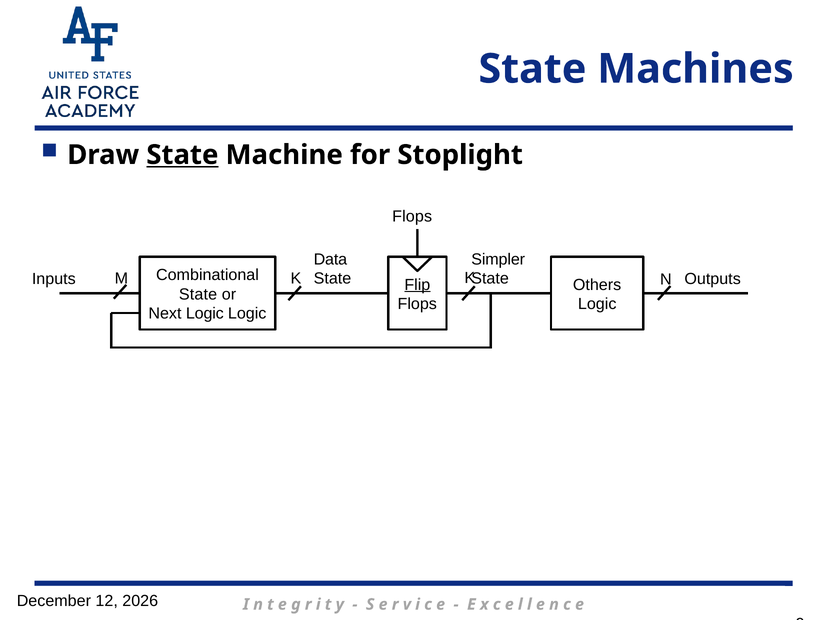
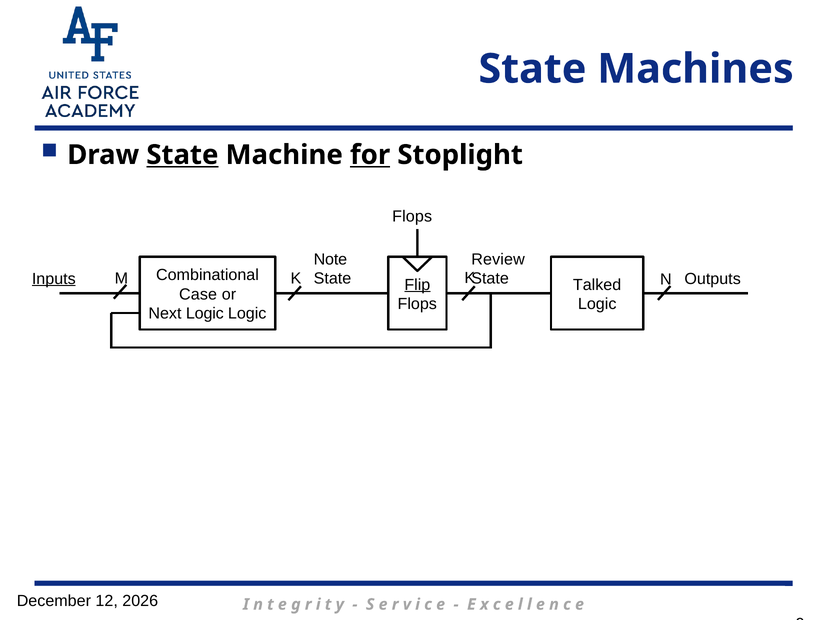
for underline: none -> present
Data: Data -> Note
Simpler: Simpler -> Review
Inputs underline: none -> present
Others: Others -> Talked
State at (198, 294): State -> Case
